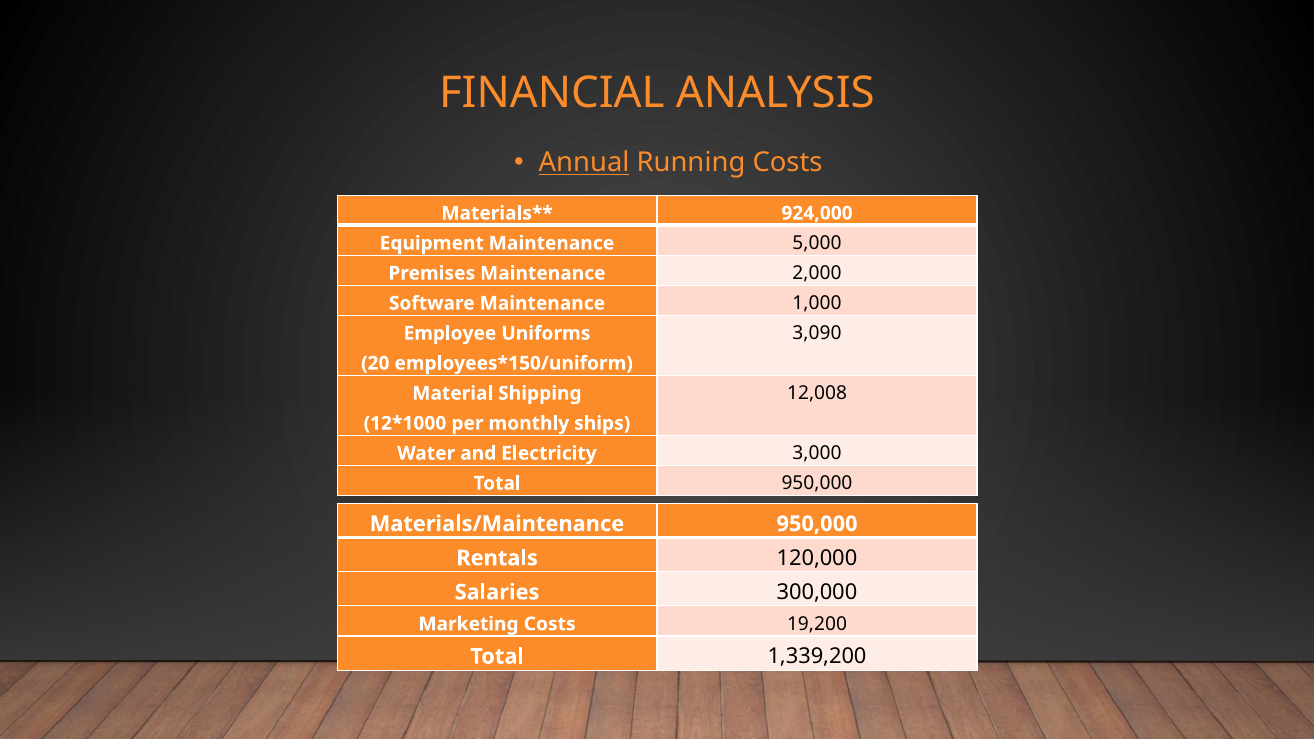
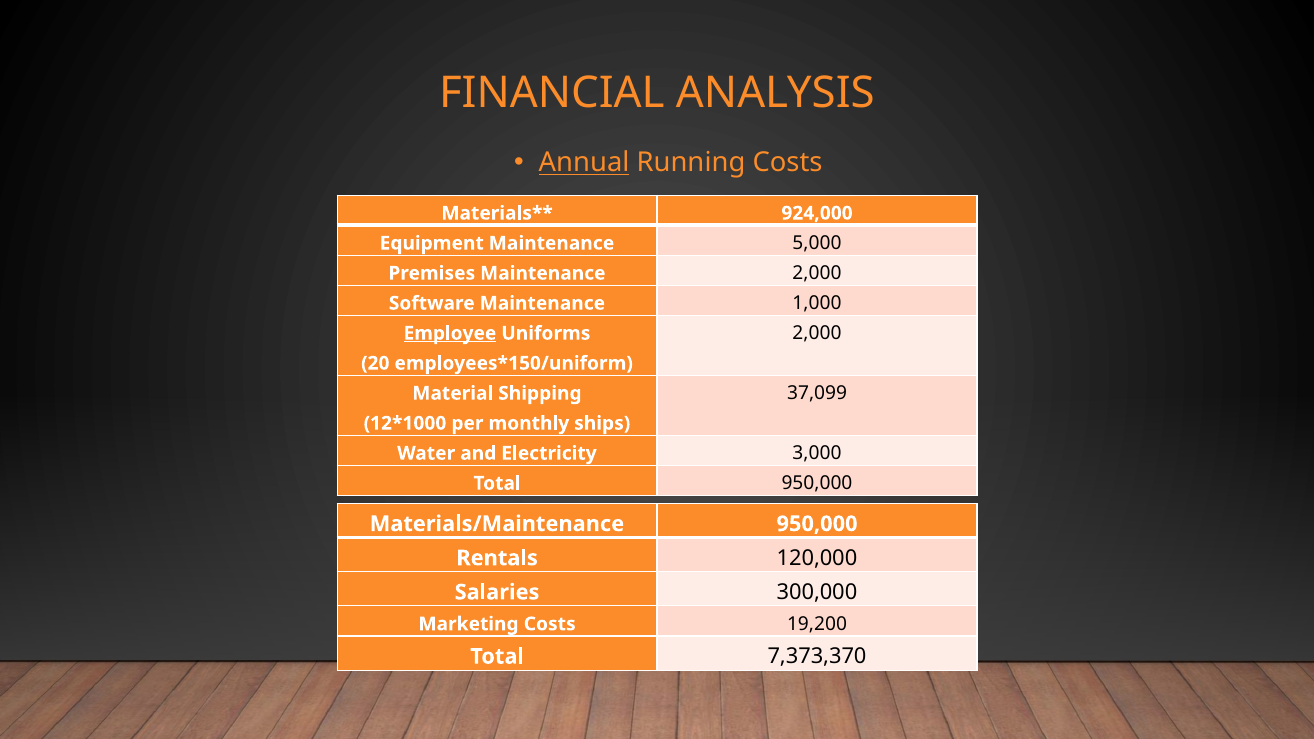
3,090 at (817, 333): 3,090 -> 2,000
Employee underline: none -> present
12,008: 12,008 -> 37,099
1,339,200: 1,339,200 -> 7,373,370
